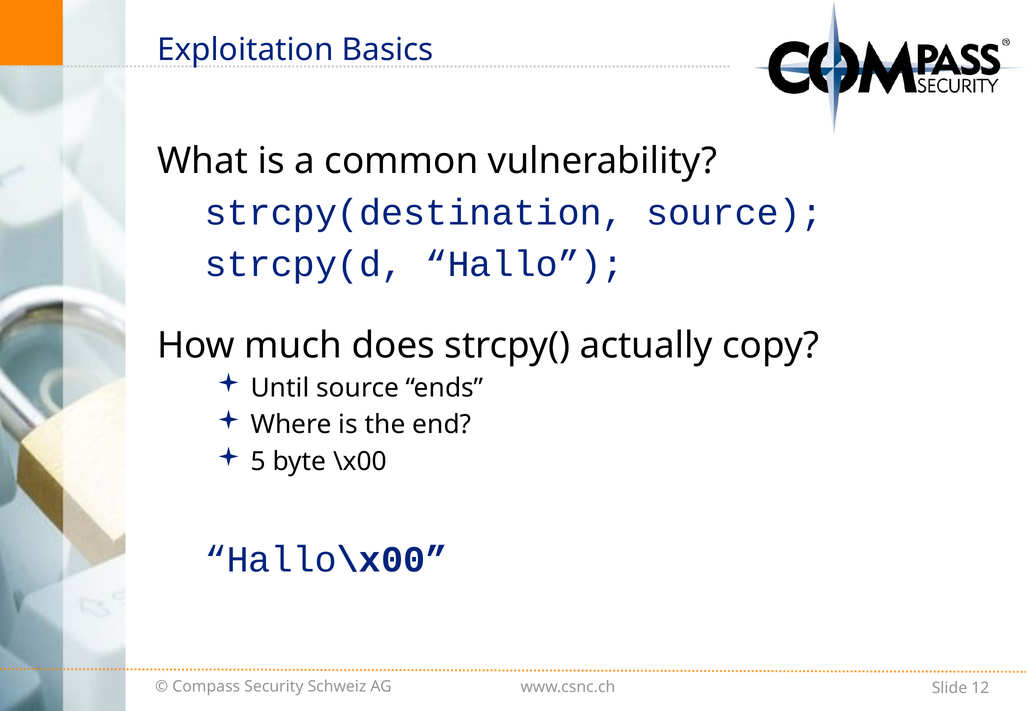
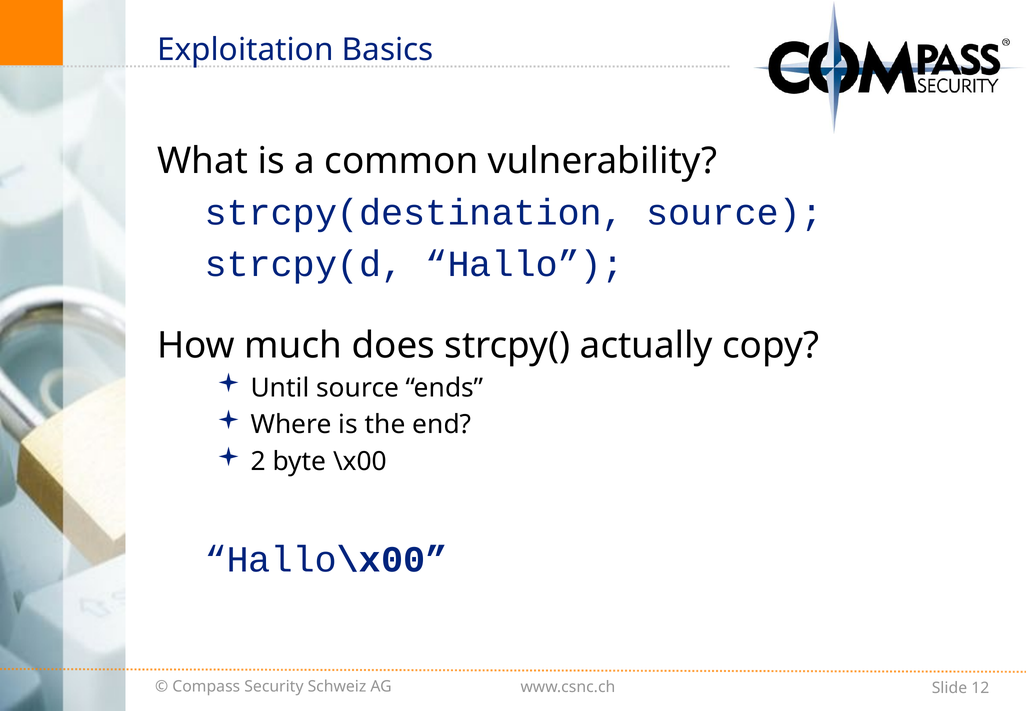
5: 5 -> 2
